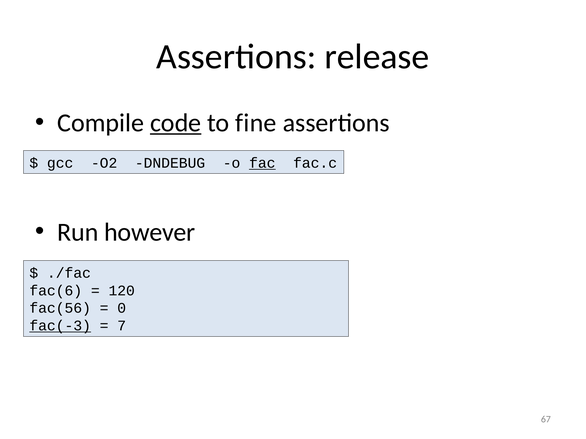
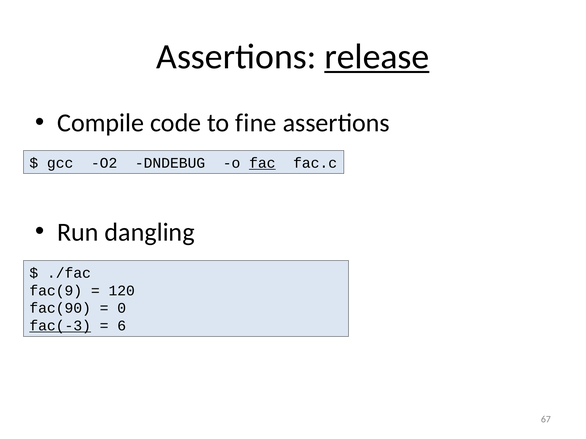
release underline: none -> present
code underline: present -> none
however: however -> dangling
fac(6: fac(6 -> fac(9
fac(56: fac(56 -> fac(90
7: 7 -> 6
